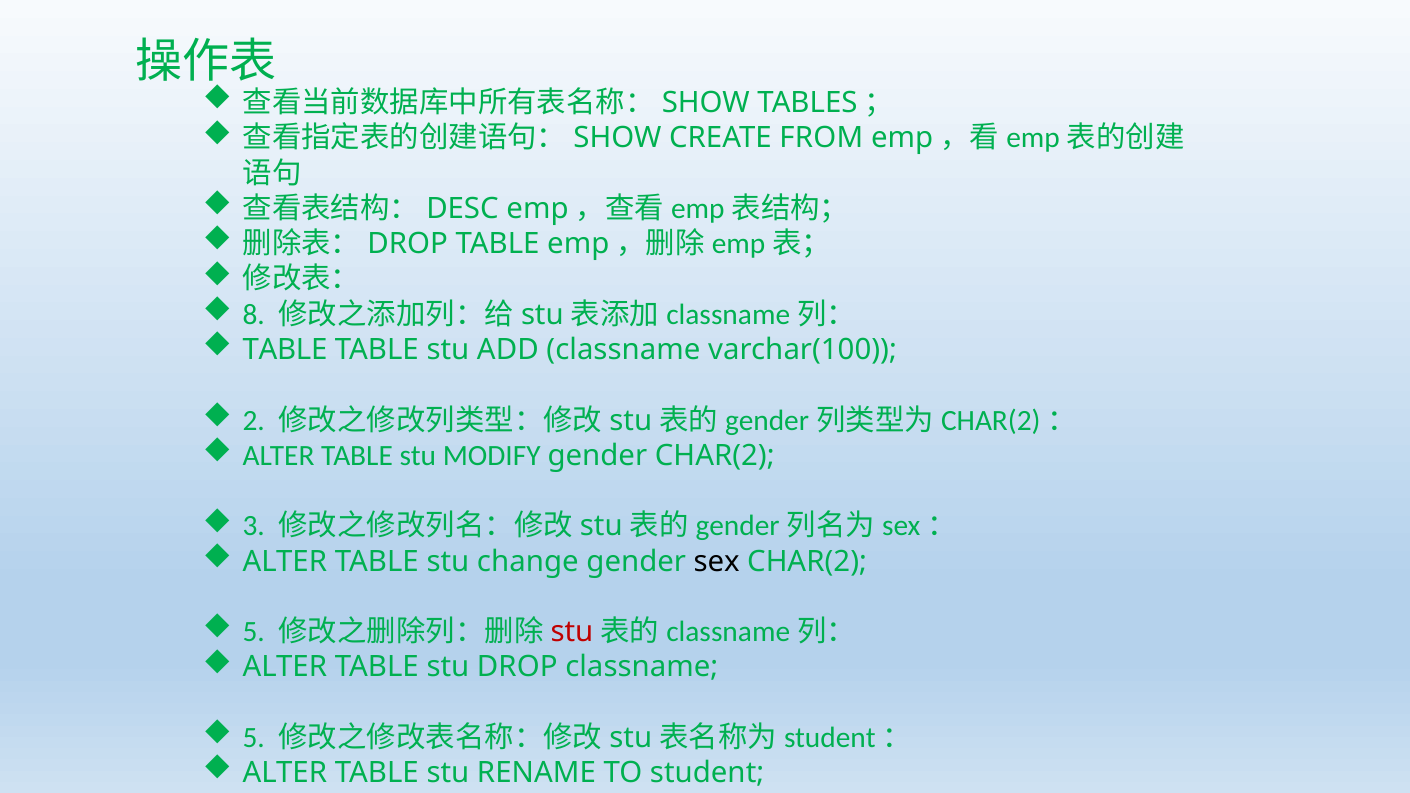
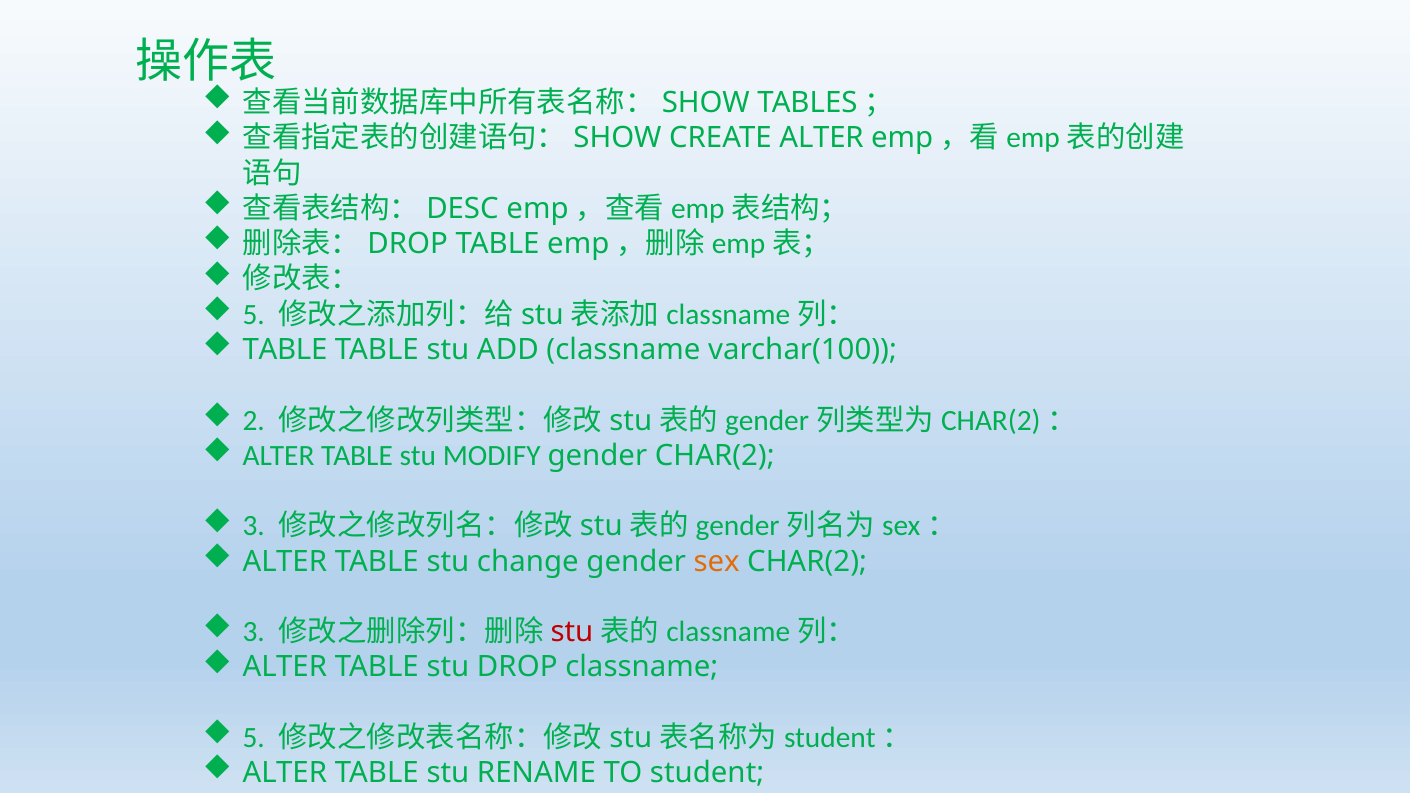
CREATE FROM: FROM -> ALTER
8 at (254, 315): 8 -> 5
sex colour: black -> orange
5 at (254, 632): 5 -> 3
